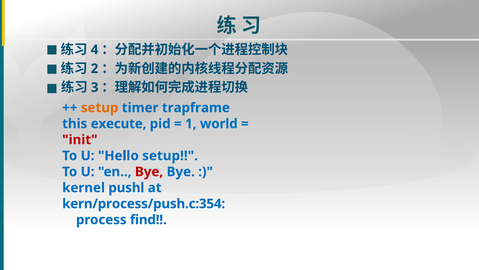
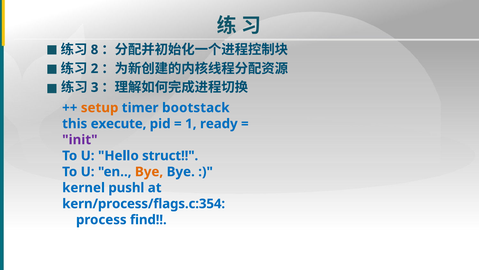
4: 4 -> 8
trapframe: trapframe -> bootstack
world: world -> ready
init colour: red -> purple
Hello setup: setup -> struct
Bye at (149, 171) colour: red -> orange
kern/process/push.c:354: kern/process/push.c:354 -> kern/process/flags.c:354
